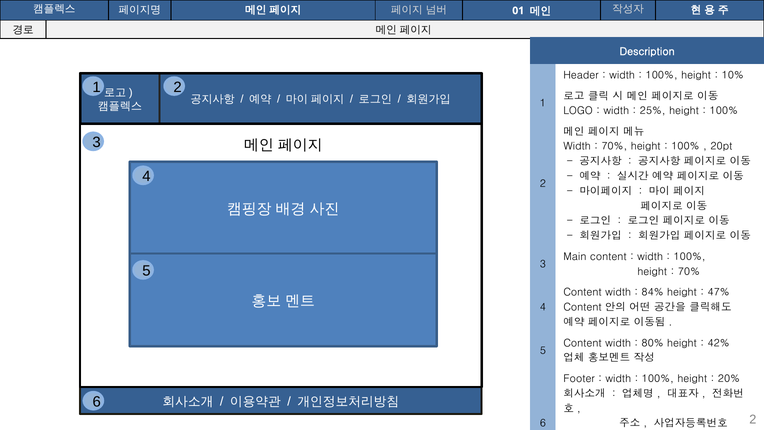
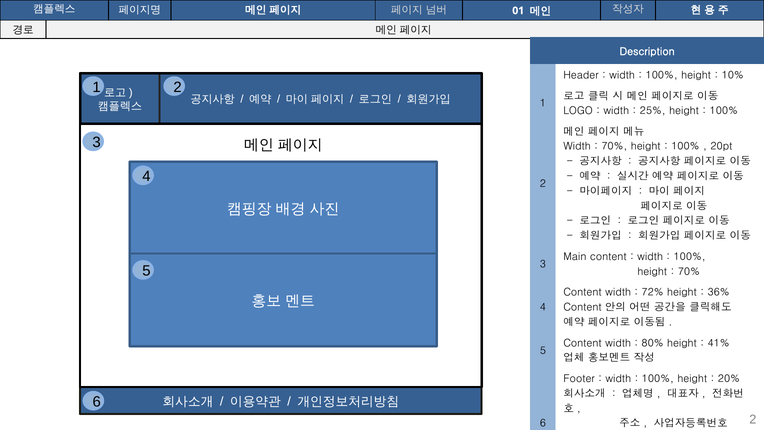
84%: 84% -> 72%
47%: 47% -> 36%
42%: 42% -> 41%
